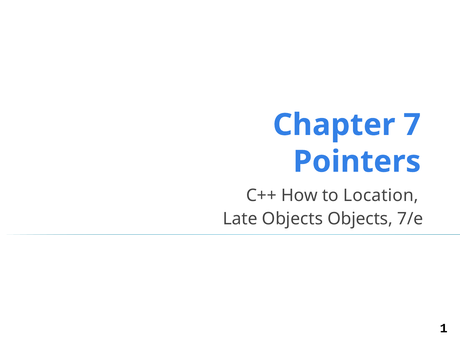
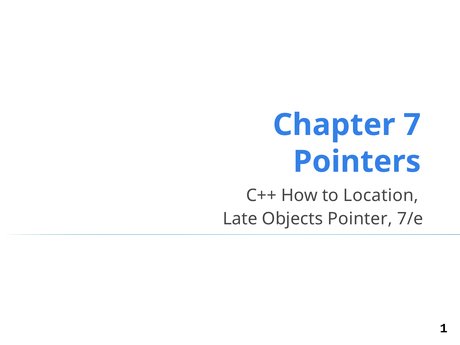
Objects Objects: Objects -> Pointer
